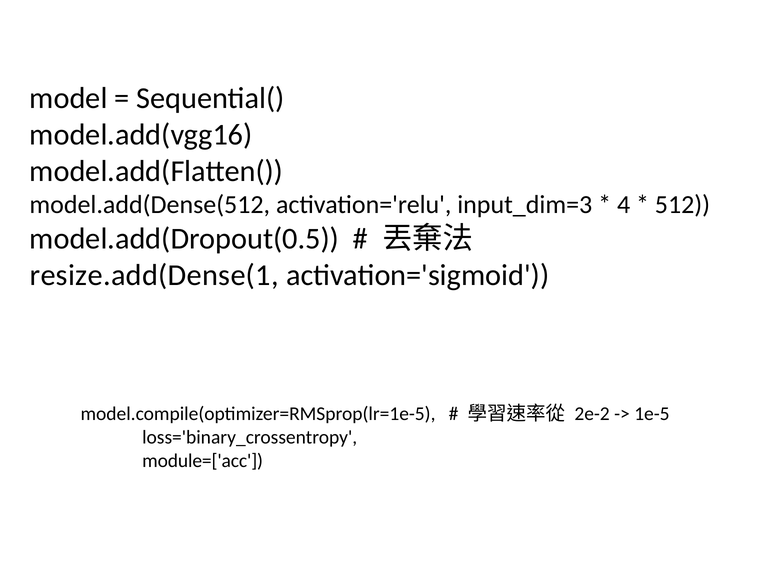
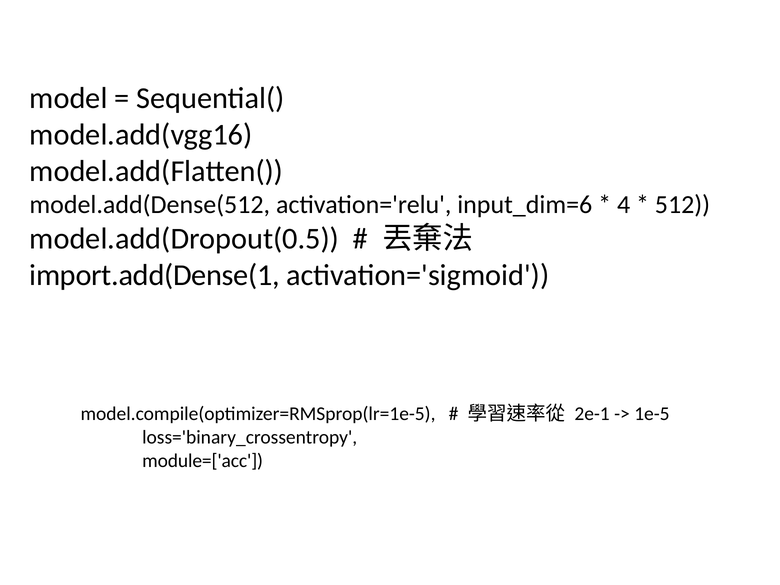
input_dim=3: input_dim=3 -> input_dim=6
resize.add(Dense(1: resize.add(Dense(1 -> import.add(Dense(1
2e-2: 2e-2 -> 2e-1
